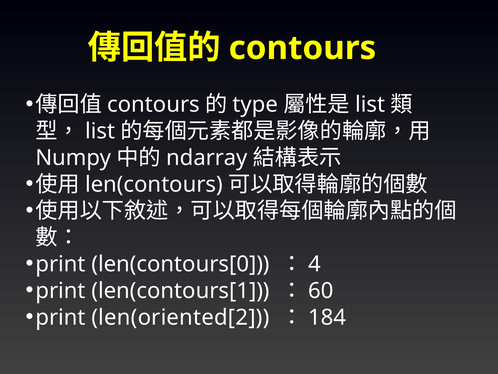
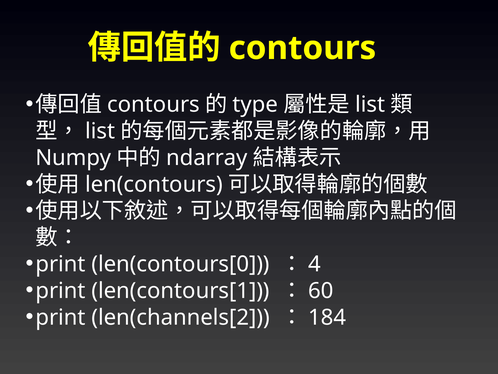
len(oriented[2: len(oriented[2 -> len(channels[2
